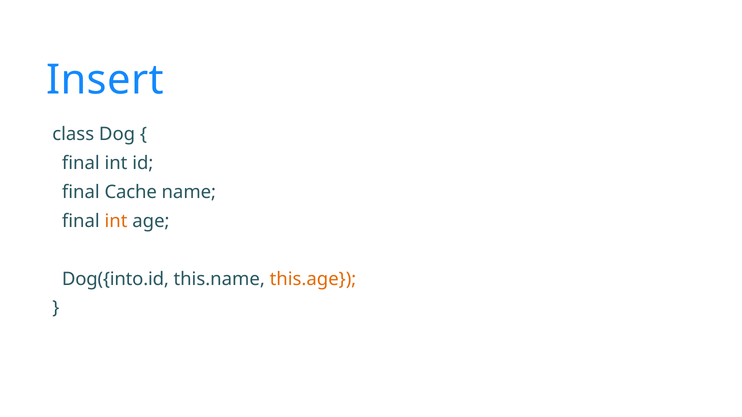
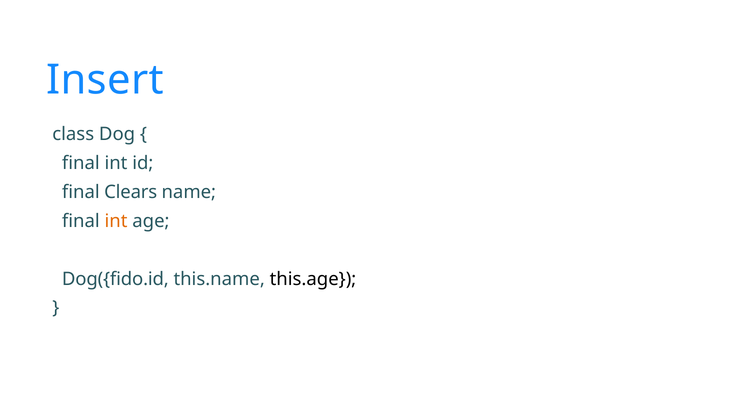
Cache: Cache -> Clears
Dog({into.id: Dog({into.id -> Dog({fido.id
this.age colour: orange -> black
